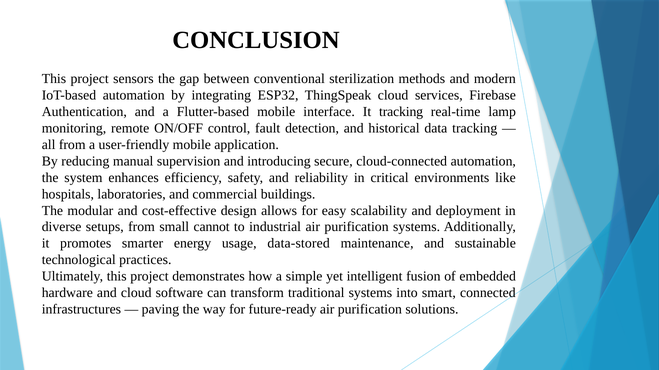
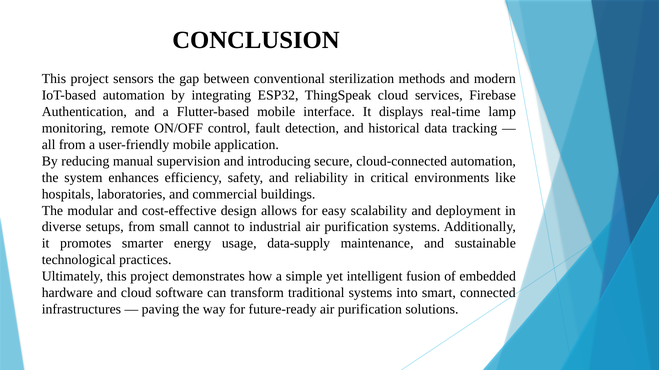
It tracking: tracking -> displays
data-stored: data-stored -> data-supply
